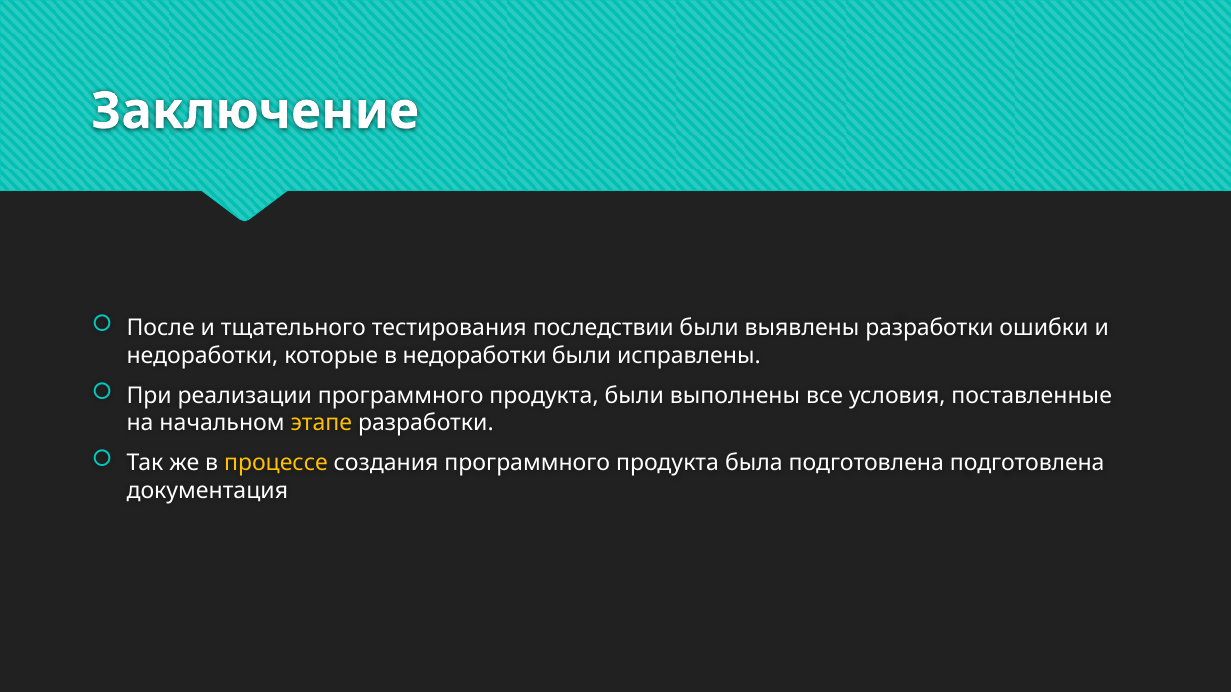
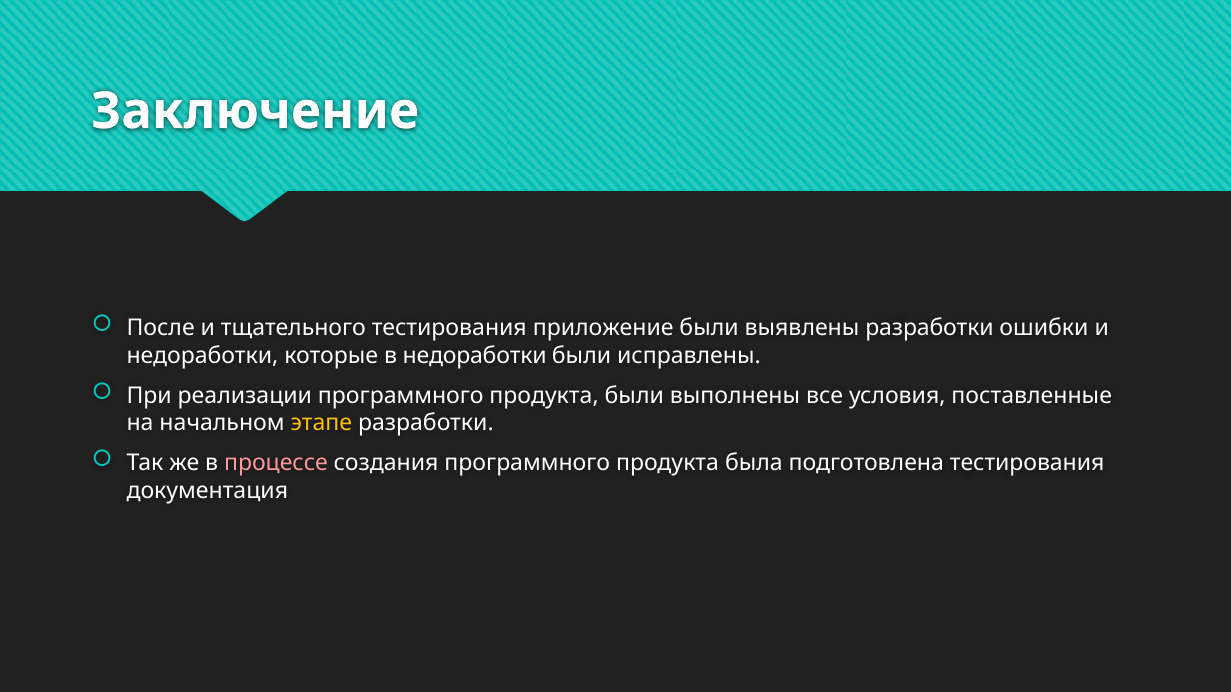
последствии: последствии -> приложение
процессе colour: yellow -> pink
подготовлена подготовлена: подготовлена -> тестирования
